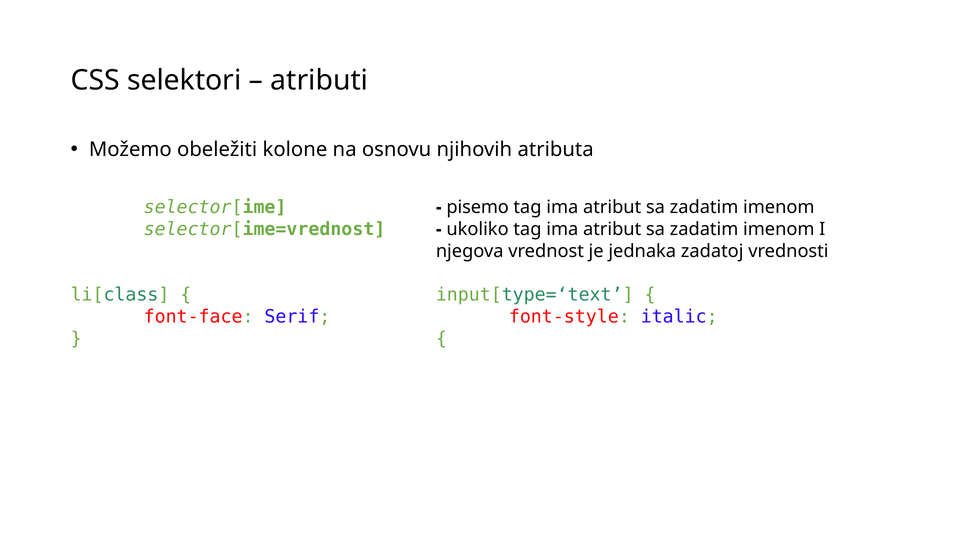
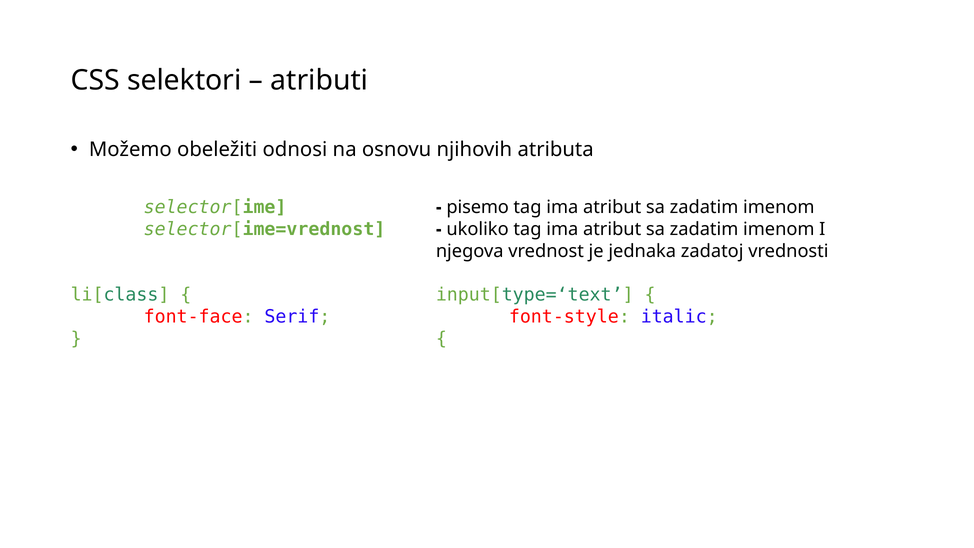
kolone: kolone -> odnosi
